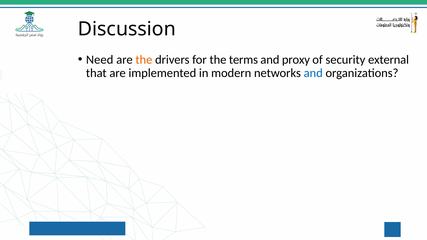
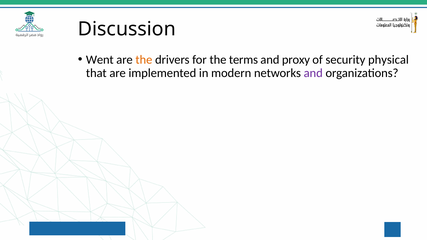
Need: Need -> Went
external: external -> physical
and at (313, 73) colour: blue -> purple
